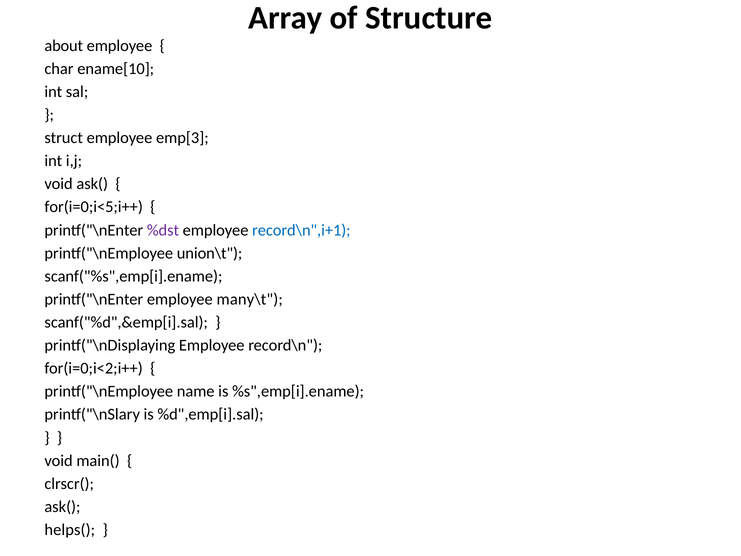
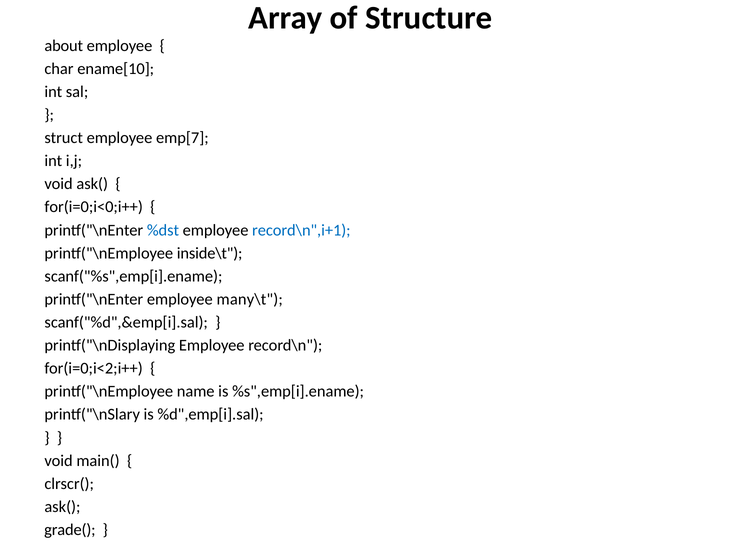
emp[3: emp[3 -> emp[7
for(i=0;i<5;i++: for(i=0;i<5;i++ -> for(i=0;i<0;i++
%dst colour: purple -> blue
union\t: union\t -> inside\t
helps(: helps( -> grade(
